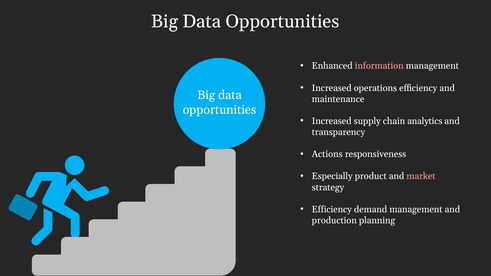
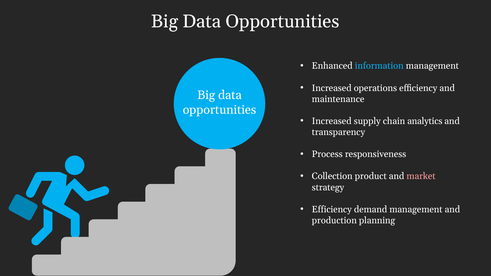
information colour: pink -> light blue
Actions: Actions -> Process
Especially: Especially -> Collection
